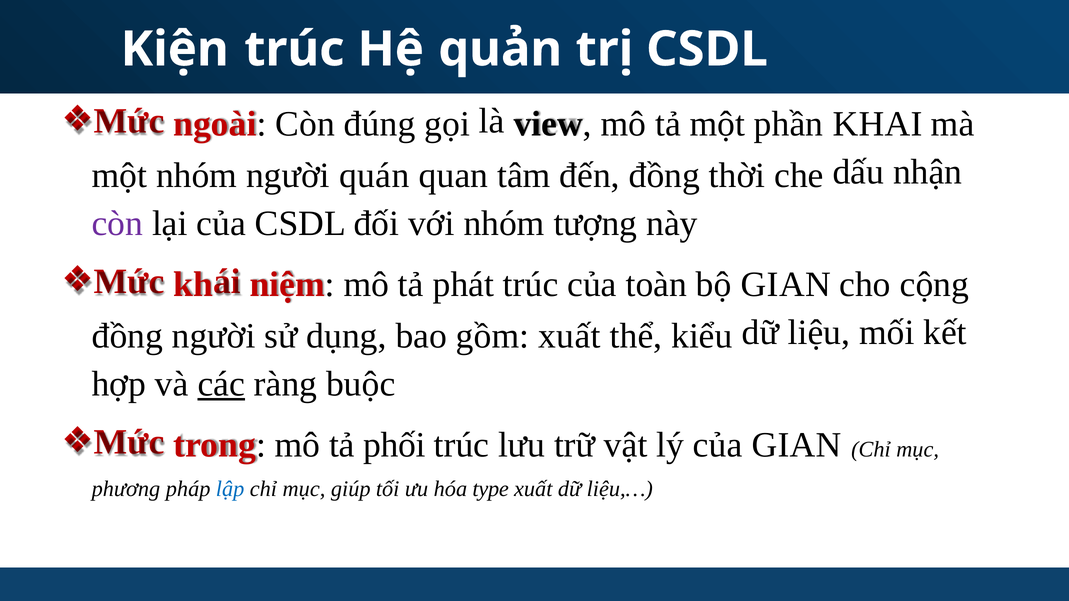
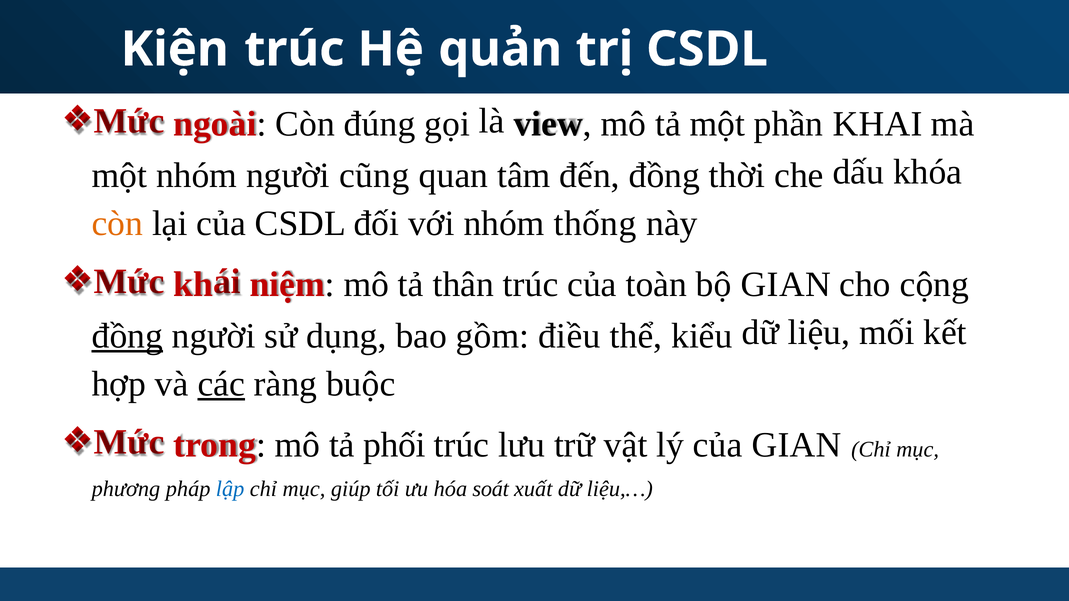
nhận: nhận -> khóa
quán: quán -> cũng
còn at (117, 224) colour: purple -> orange
tượng: tượng -> thống
phát: phát -> thân
đồng at (127, 336) underline: none -> present
gồm xuất: xuất -> điều
type: type -> soát
